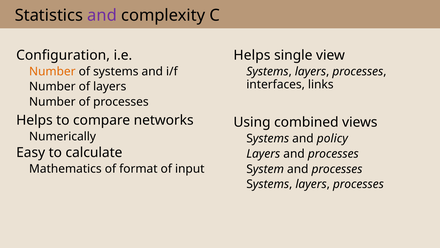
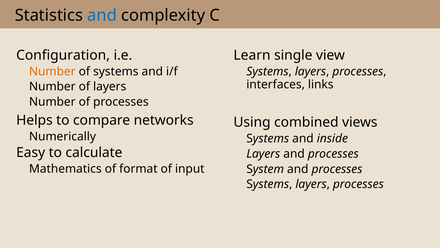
and at (102, 15) colour: purple -> blue
Helps at (252, 55): Helps -> Learn
policy: policy -> inside
